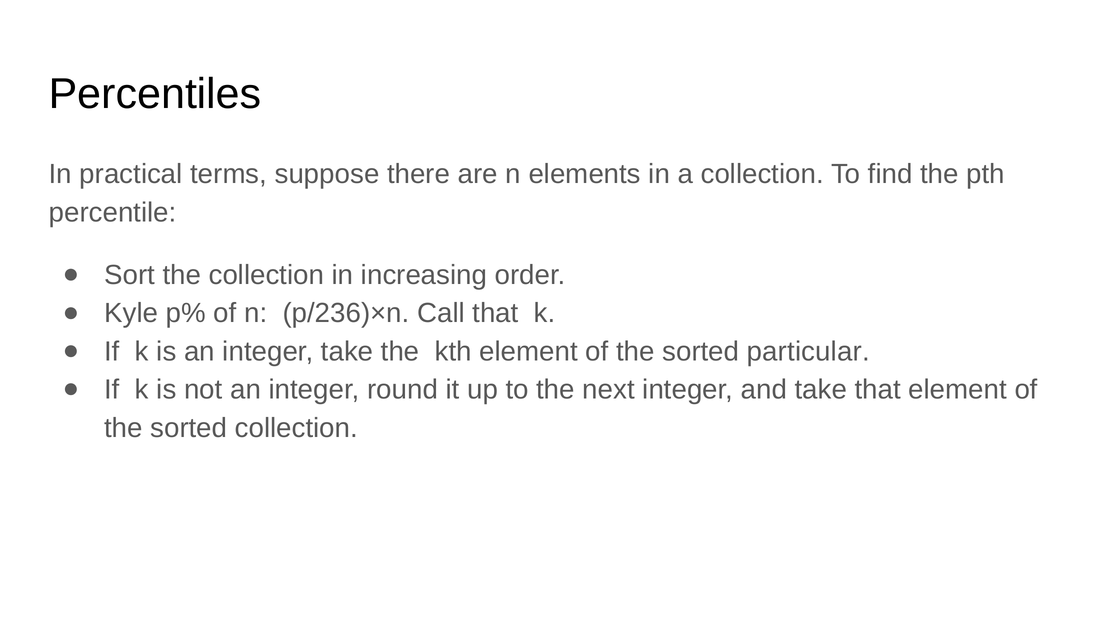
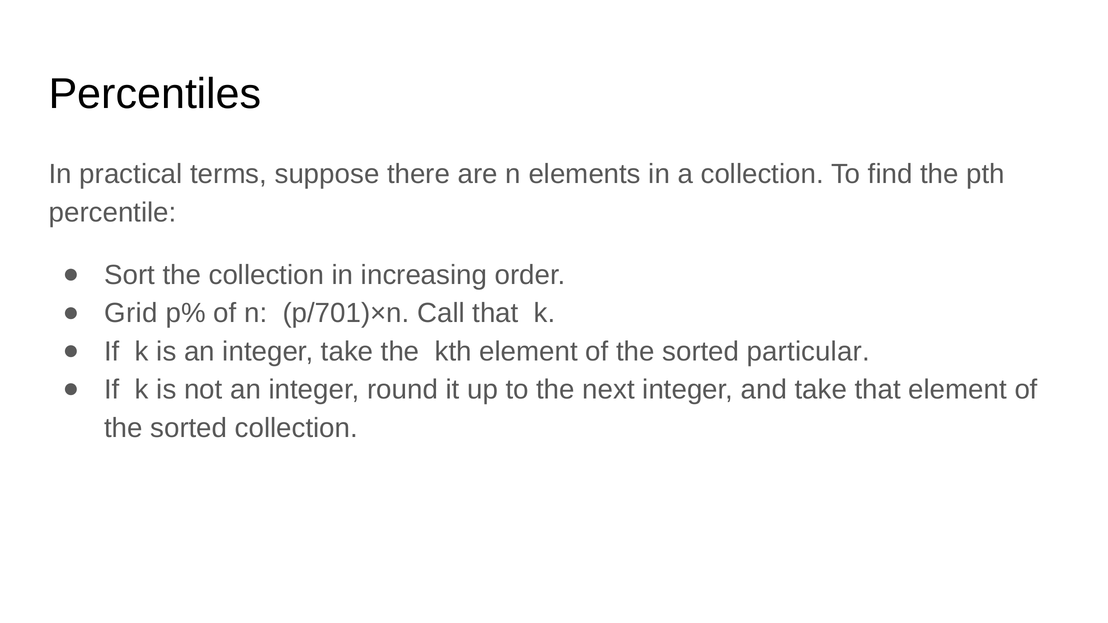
Kyle: Kyle -> Grid
p/236)×n: p/236)×n -> p/701)×n
